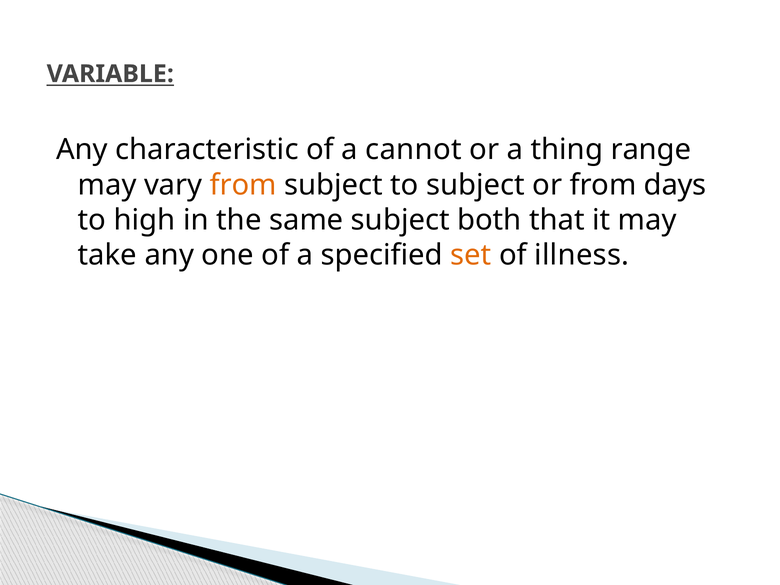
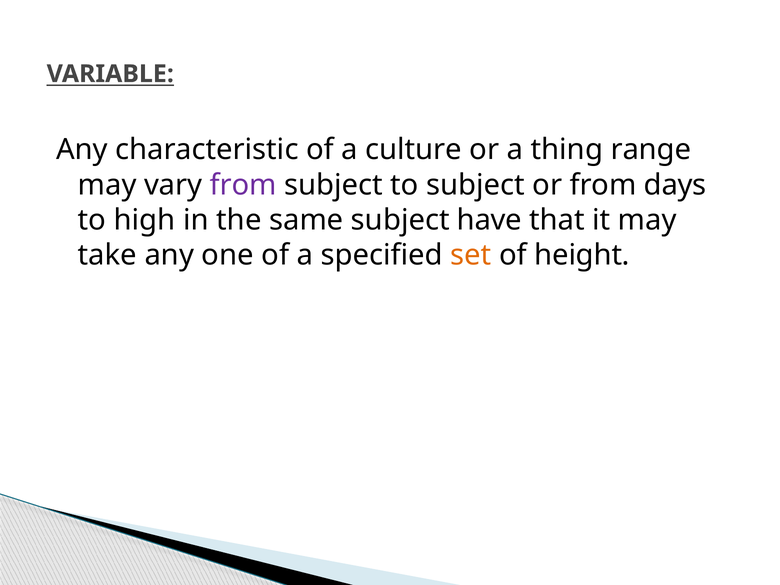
cannot: cannot -> culture
from at (243, 185) colour: orange -> purple
both: both -> have
illness: illness -> height
